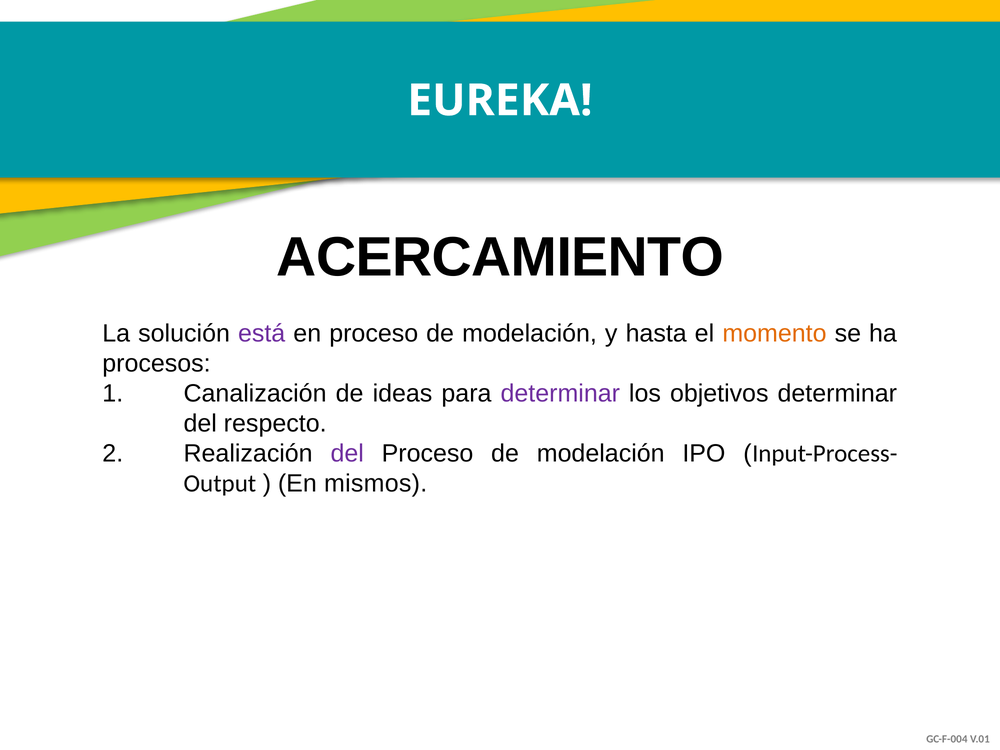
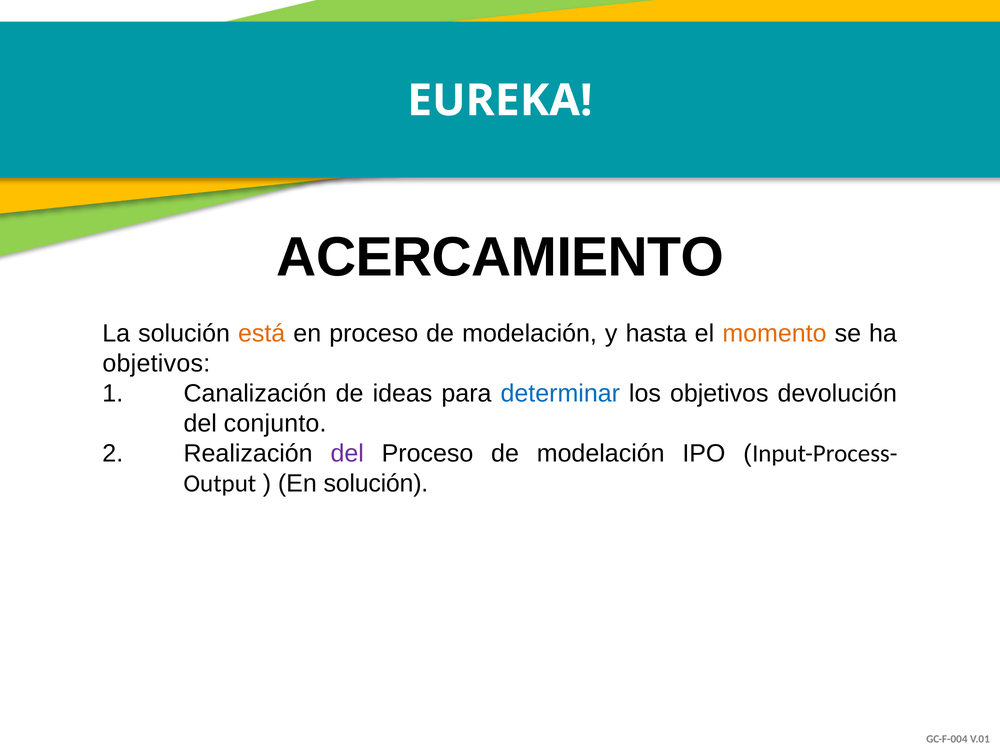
está colour: purple -> orange
procesos at (156, 363): procesos -> objetivos
determinar at (560, 393) colour: purple -> blue
objetivos determinar: determinar -> devolución
respecto: respecto -> conjunto
En mismos: mismos -> solución
